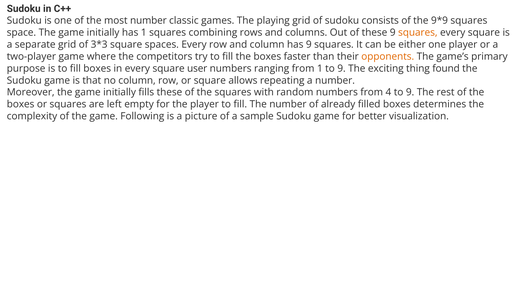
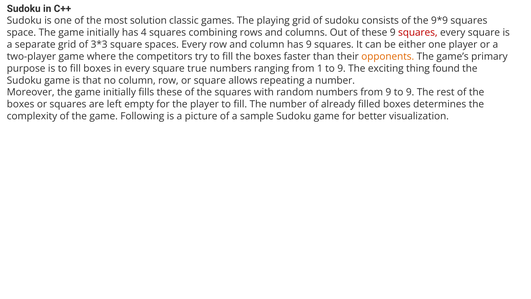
most number: number -> solution
has 1: 1 -> 4
squares at (418, 33) colour: orange -> red
user: user -> true
from 4: 4 -> 9
